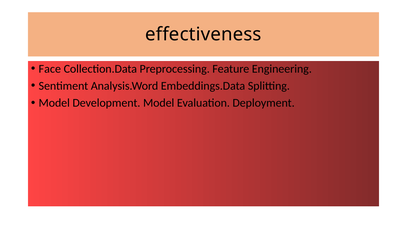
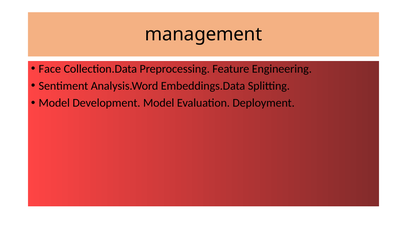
effectiveness: effectiveness -> management
